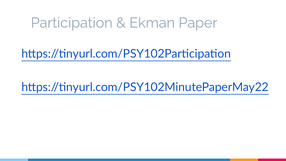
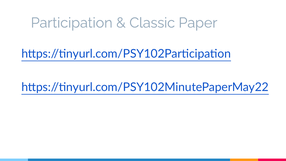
Ekman: Ekman -> Classic
